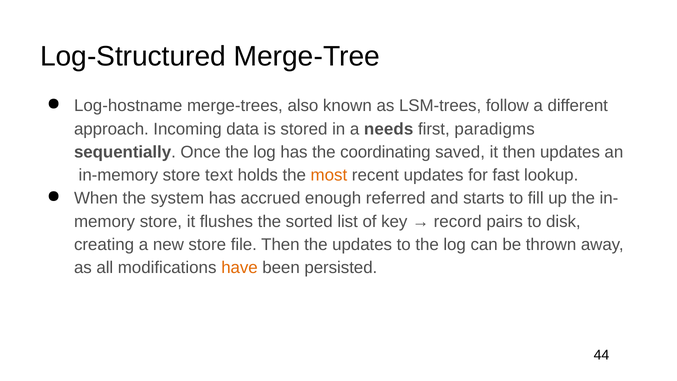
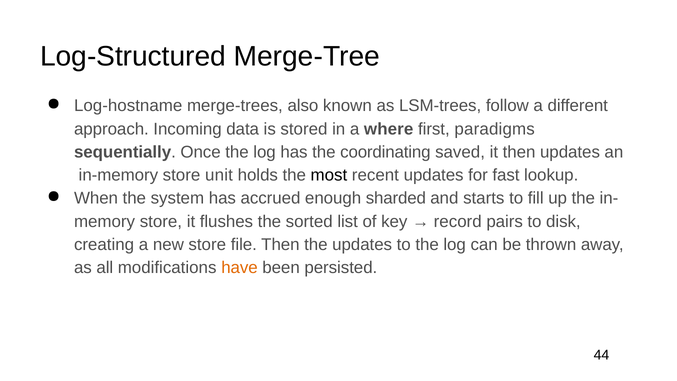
needs: needs -> where
text: text -> unit
most colour: orange -> black
referred: referred -> sharded
